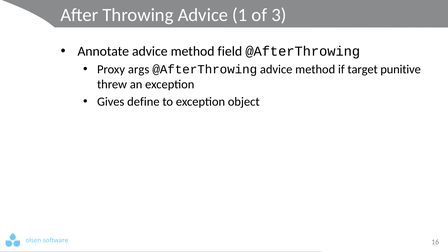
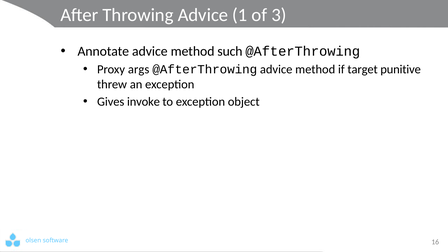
field: field -> such
define: define -> invoke
